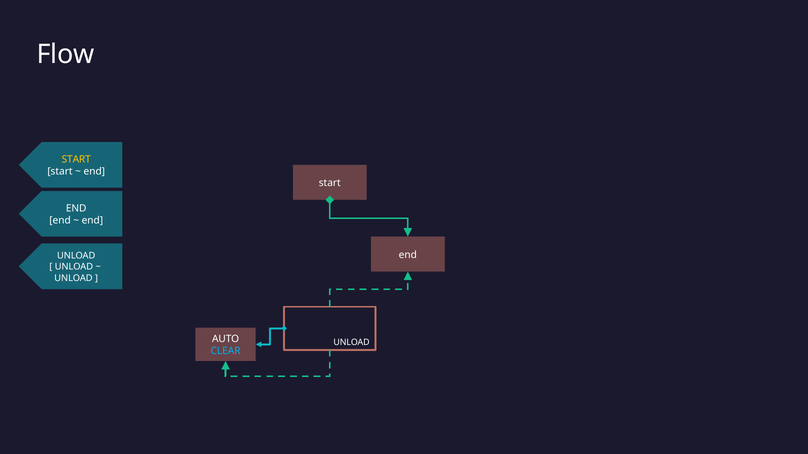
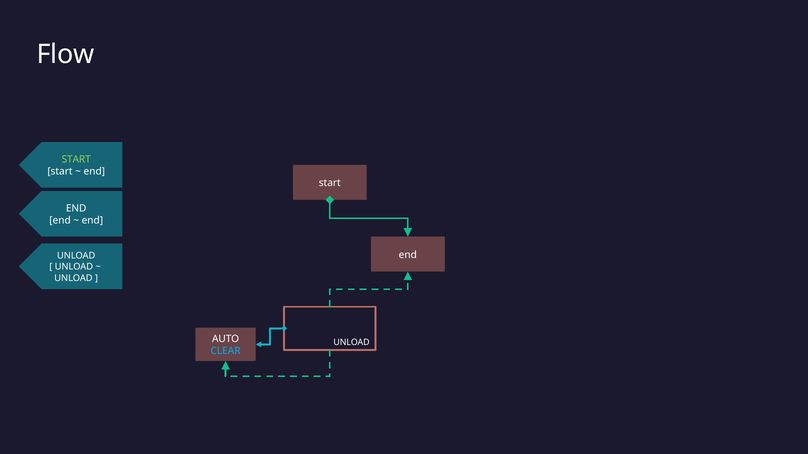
START at (76, 160) colour: yellow -> light green
